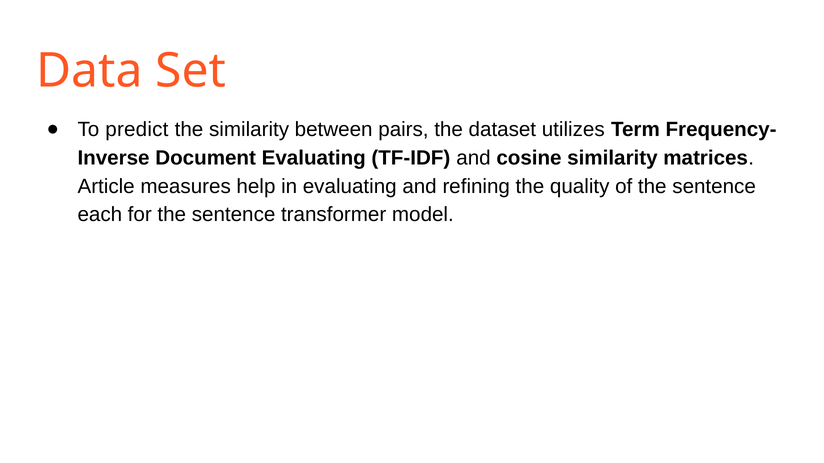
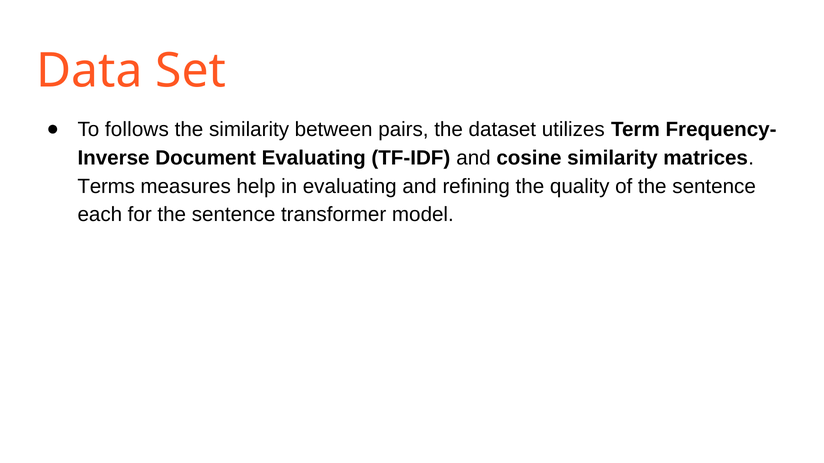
predict: predict -> follows
Article: Article -> Terms
